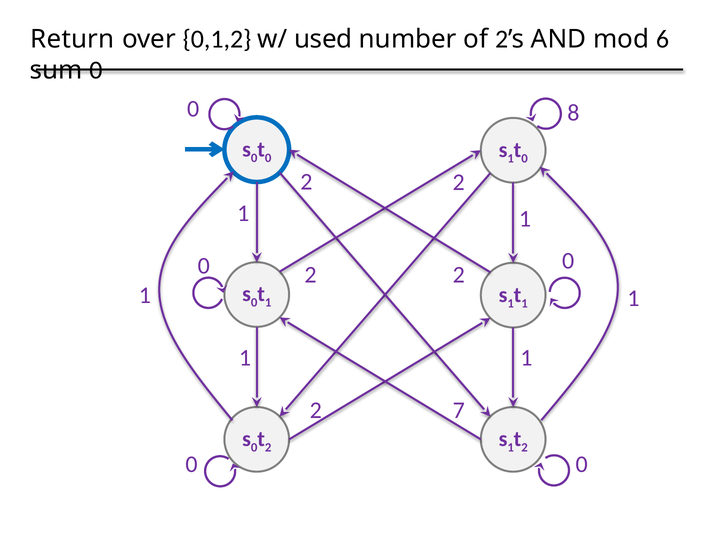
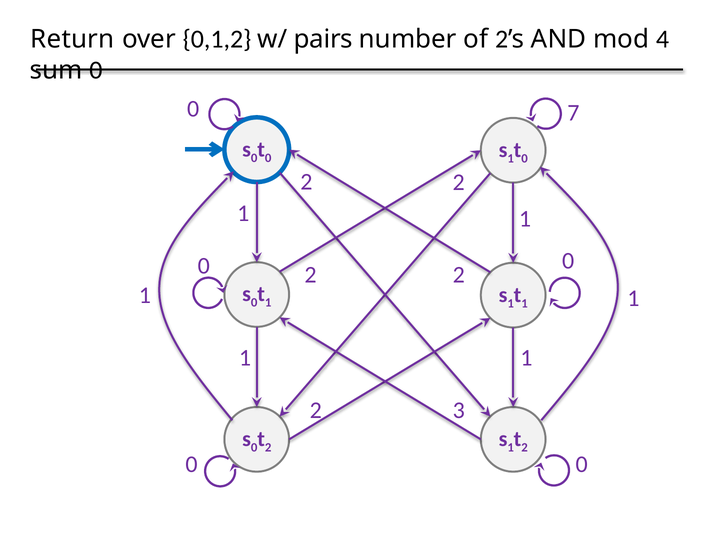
used: used -> pairs
6: 6 -> 4
8: 8 -> 7
7: 7 -> 3
